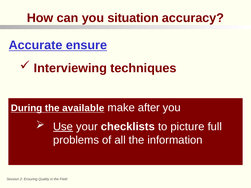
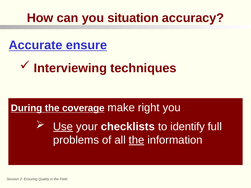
available: available -> coverage
after: after -> right
picture: picture -> identify
the at (137, 140) underline: none -> present
